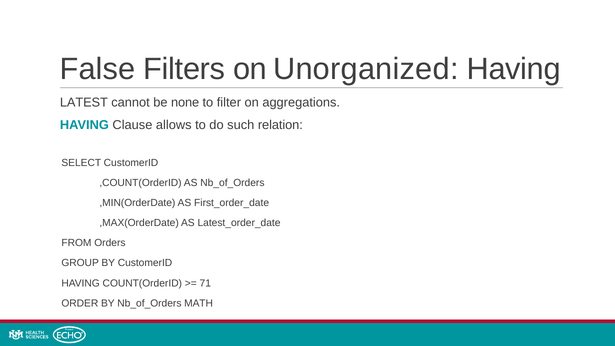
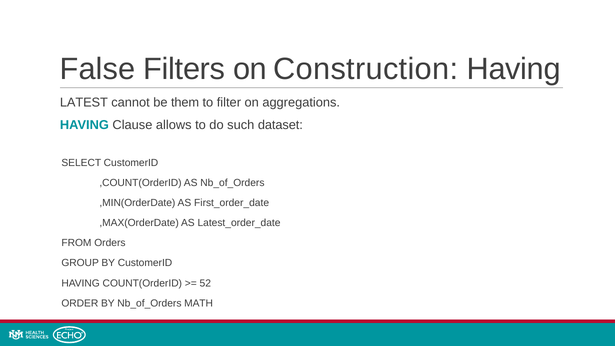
Unorganized: Unorganized -> Construction
none: none -> them
relation: relation -> dataset
71: 71 -> 52
